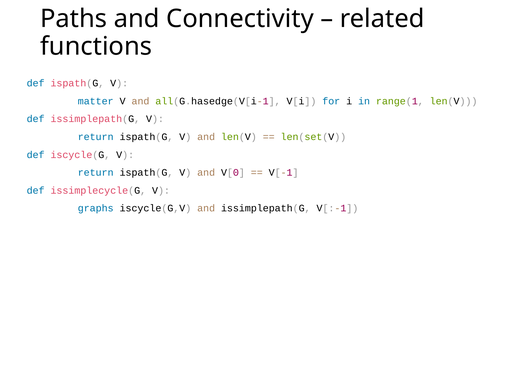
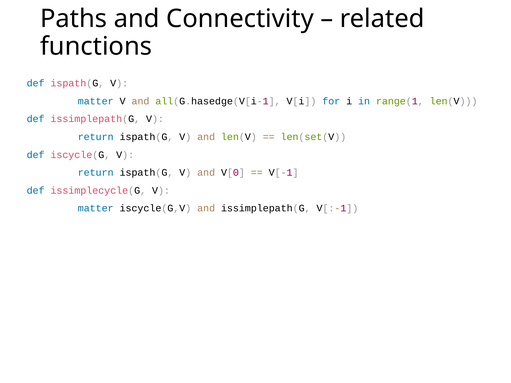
graphs at (96, 209): graphs -> matter
